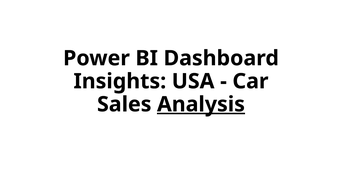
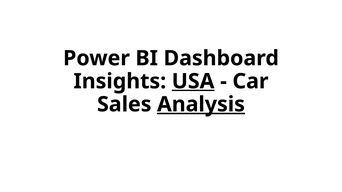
USA underline: none -> present
